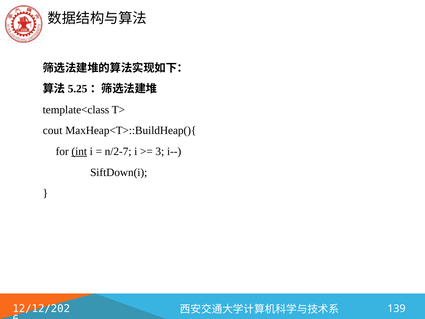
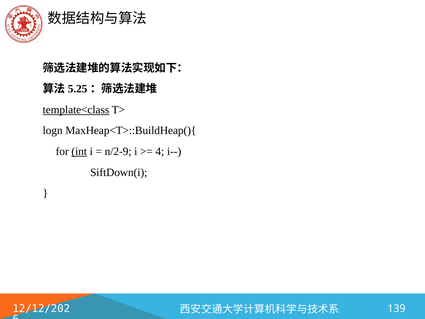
template<class underline: none -> present
cout: cout -> logn
n/2-7: n/2-7 -> n/2-9
3: 3 -> 4
